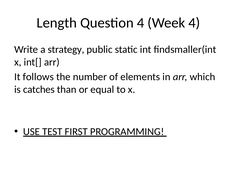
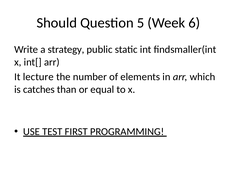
Length: Length -> Should
Question 4: 4 -> 5
Week 4: 4 -> 6
follows: follows -> lecture
